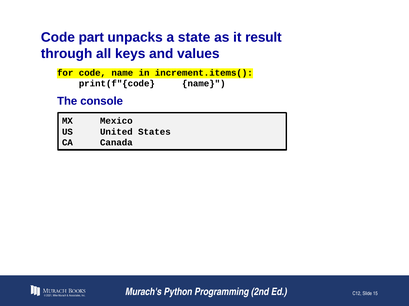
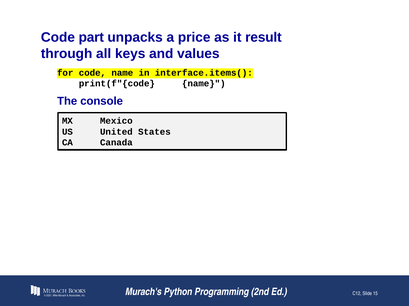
state: state -> price
increment.items(: increment.items( -> interface.items(
